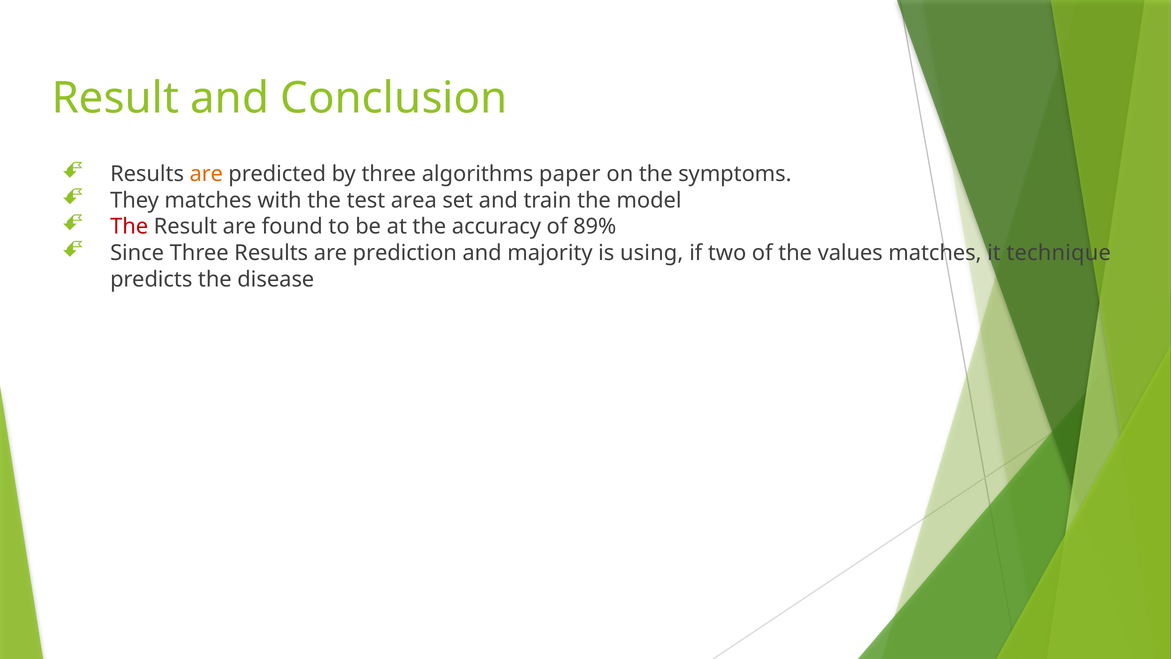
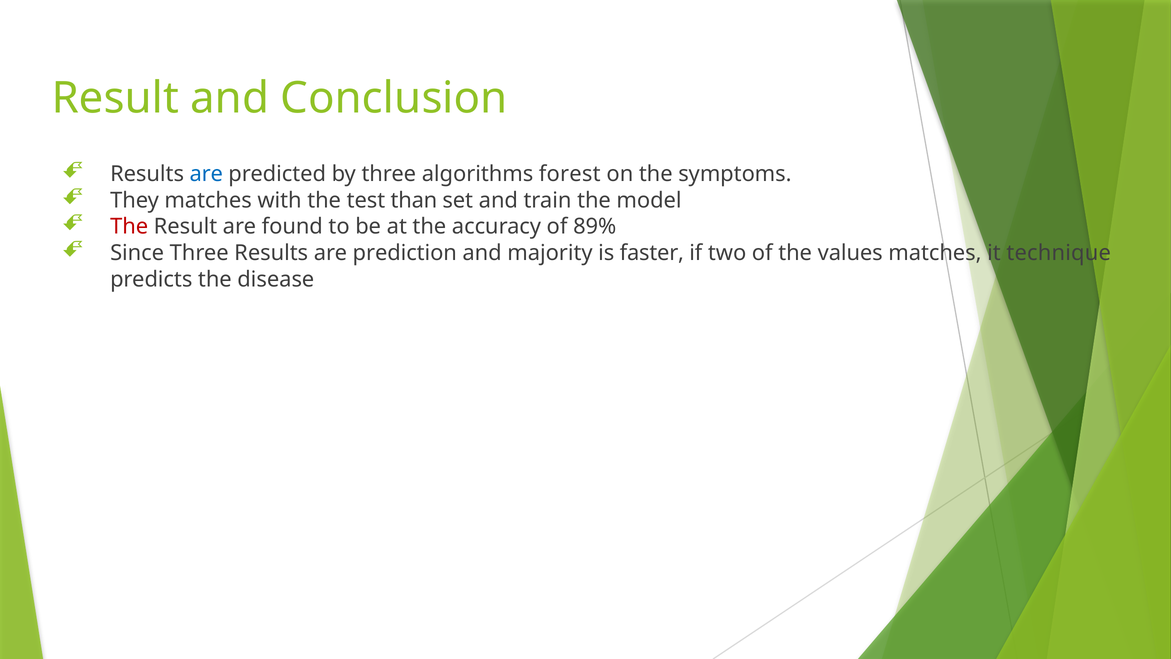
are at (206, 174) colour: orange -> blue
paper: paper -> forest
area: area -> than
using: using -> faster
